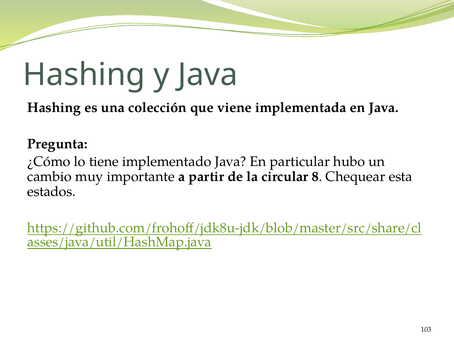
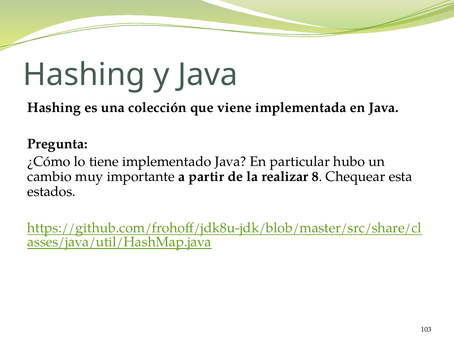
circular: circular -> realizar
